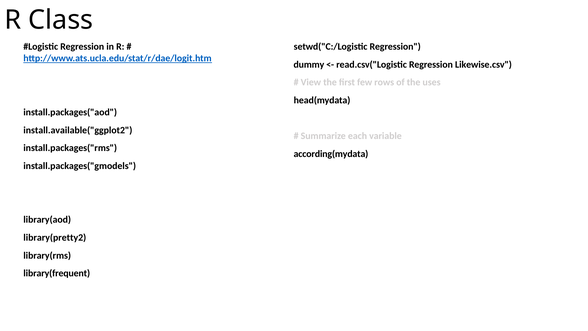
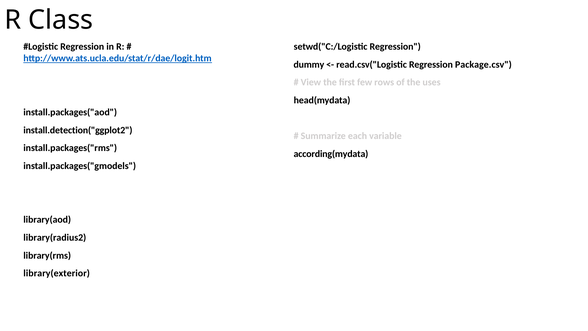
Likewise.csv: Likewise.csv -> Package.csv
install.available("ggplot2: install.available("ggplot2 -> install.detection("ggplot2
library(pretty2: library(pretty2 -> library(radius2
library(frequent: library(frequent -> library(exterior
